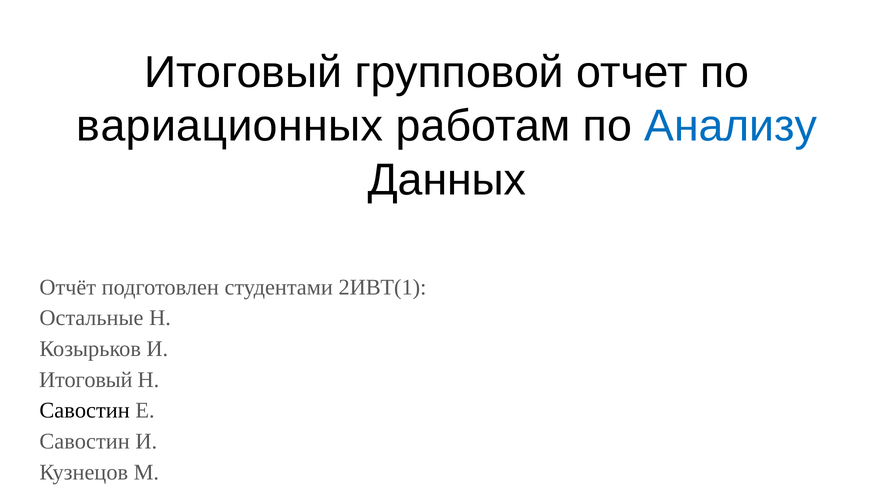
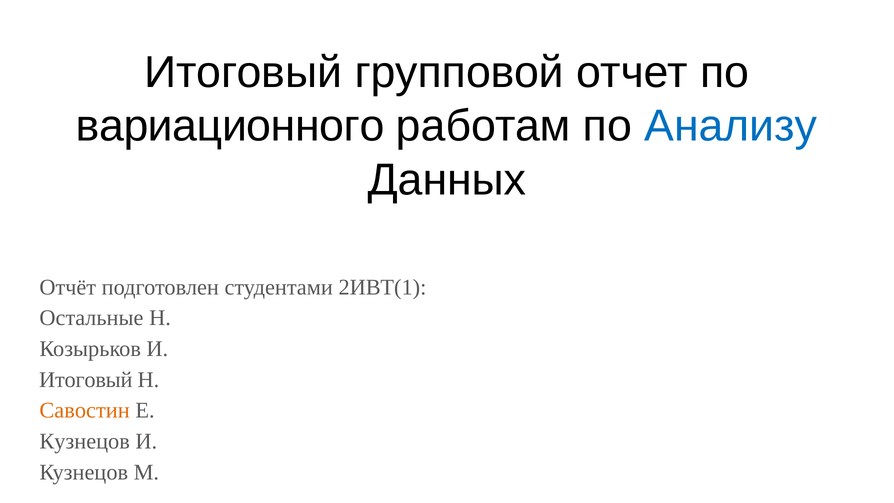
вариационных: вариационных -> вариационного
Савостин at (85, 410) colour: black -> orange
Савостин at (85, 441): Савостин -> Кузнецов
